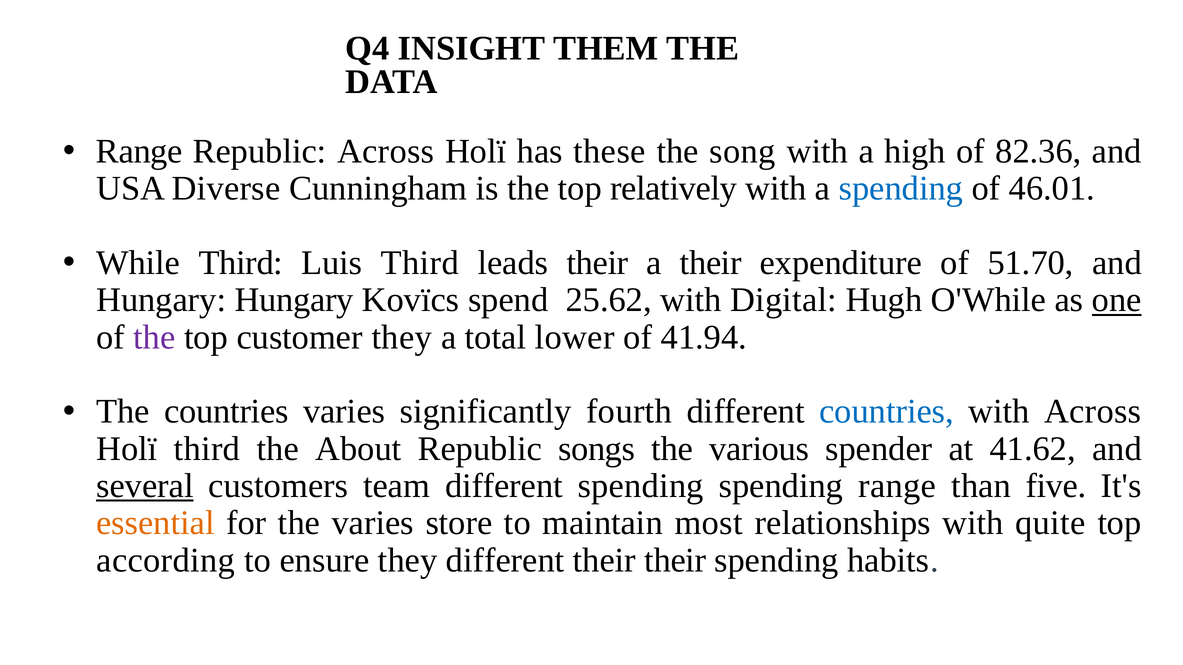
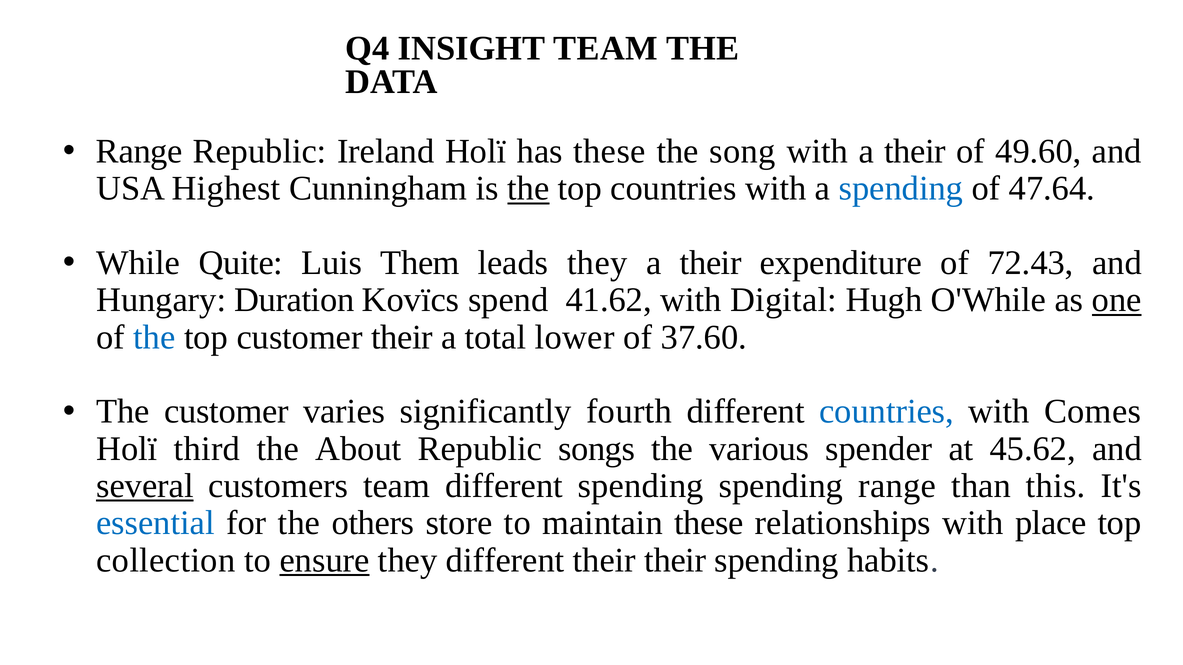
INSIGHT THEM: THEM -> TEAM
Republic Across: Across -> Ireland
with a high: high -> their
82.36: 82.36 -> 49.60
Diverse: Diverse -> Highest
the at (528, 189) underline: none -> present
top relatively: relatively -> countries
46.01: 46.01 -> 47.64
While Third: Third -> Quite
Luis Third: Third -> Them
leads their: their -> they
51.70: 51.70 -> 72.43
Hungary Hungary: Hungary -> Duration
25.62: 25.62 -> 41.62
the at (154, 337) colour: purple -> blue
customer they: they -> their
41.94: 41.94 -> 37.60
The countries: countries -> customer
with Across: Across -> Comes
41.62: 41.62 -> 45.62
five: five -> this
essential colour: orange -> blue
the varies: varies -> others
maintain most: most -> these
quite: quite -> place
according: according -> collection
ensure underline: none -> present
